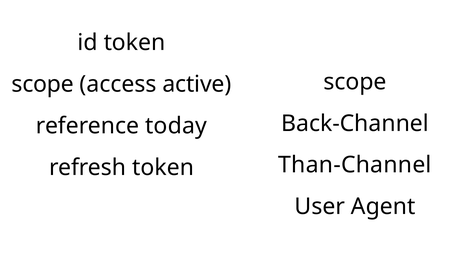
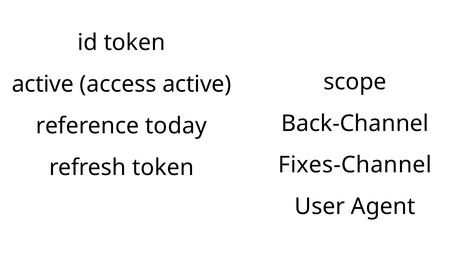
scope at (43, 84): scope -> active
Than-Channel: Than-Channel -> Fixes-Channel
